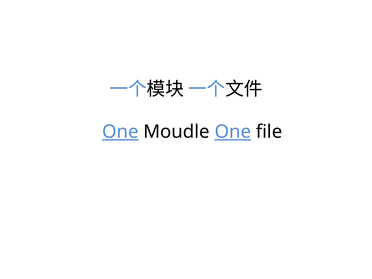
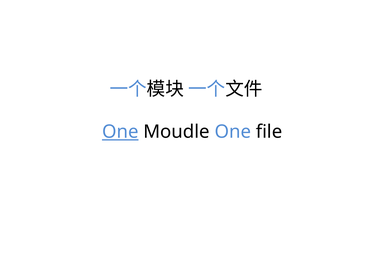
One at (233, 132) underline: present -> none
